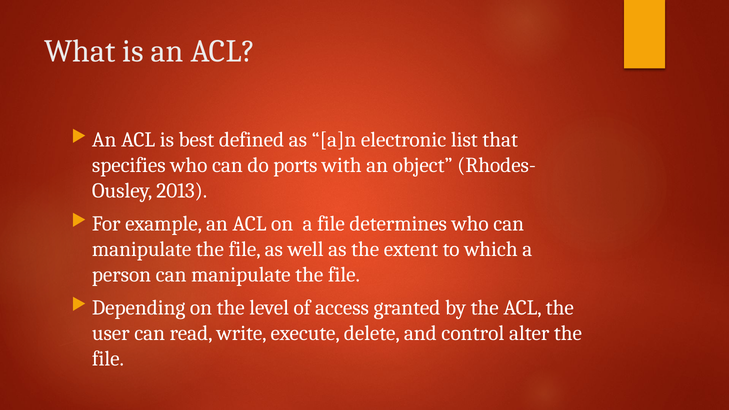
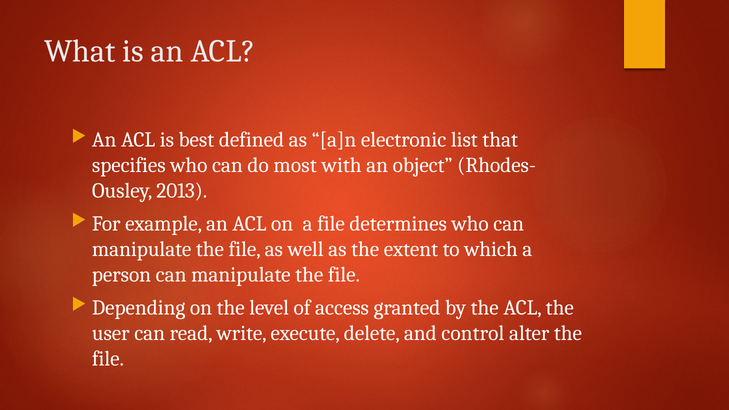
ports: ports -> most
